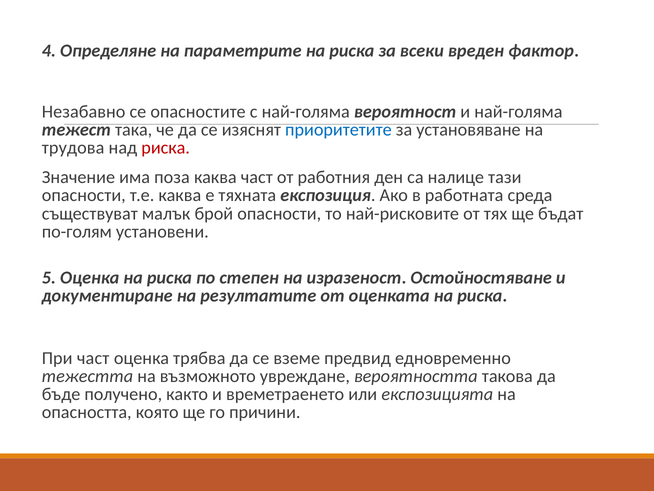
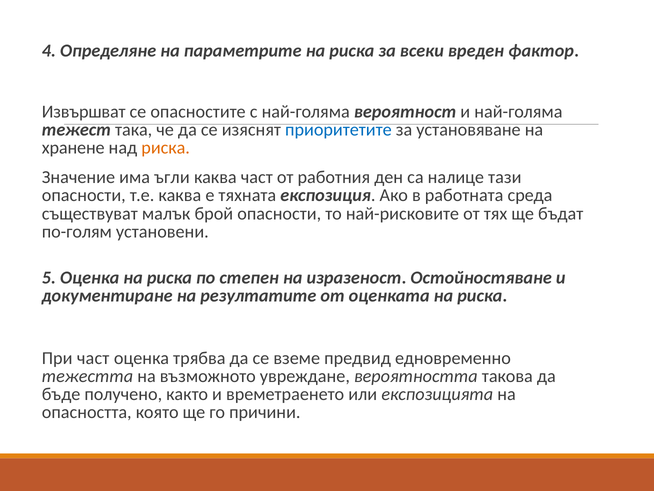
Незабавно: Незабавно -> Извършват
трудова: трудова -> хранене
риска at (166, 148) colour: red -> orange
поза: поза -> ъгли
